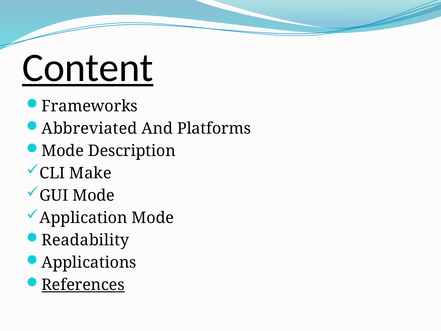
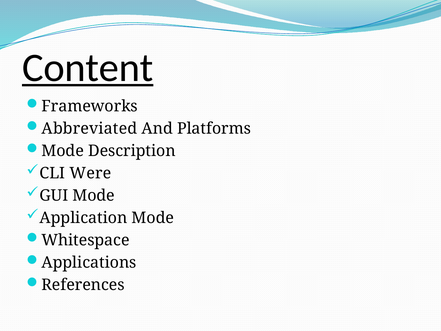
Make: Make -> Were
Readability: Readability -> Whitespace
References underline: present -> none
